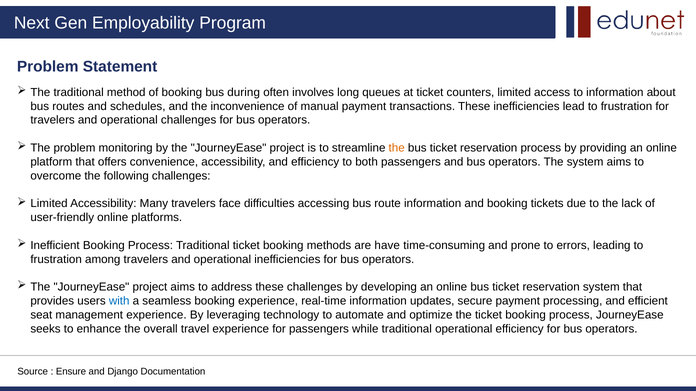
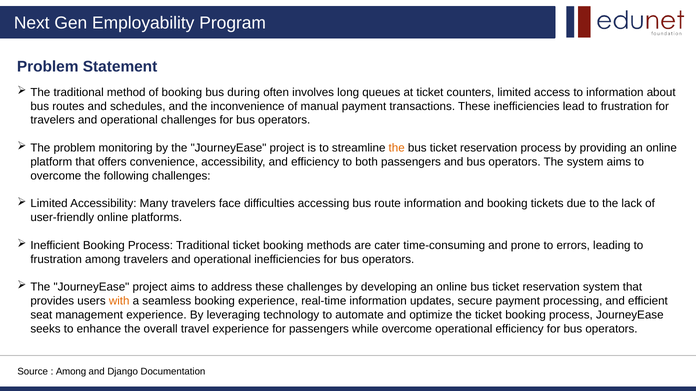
have: have -> cater
with colour: blue -> orange
while traditional: traditional -> overcome
Ensure at (71, 372): Ensure -> Among
